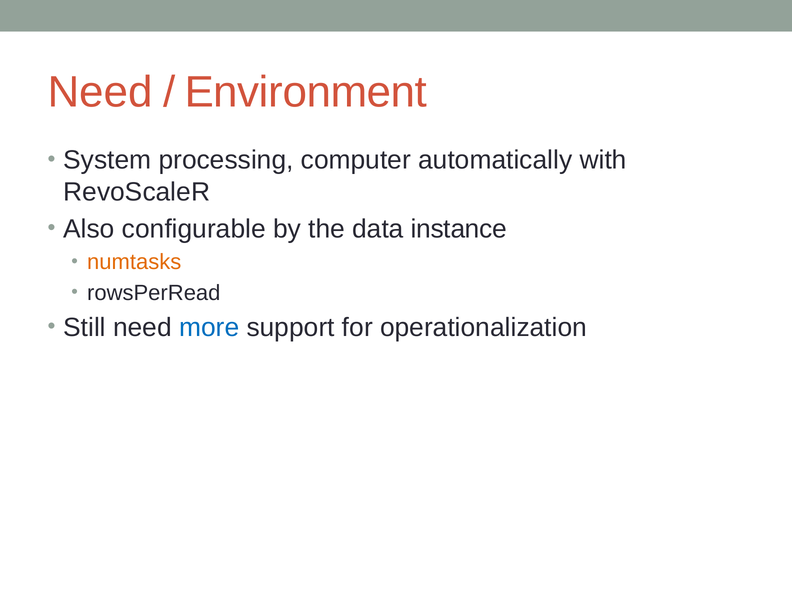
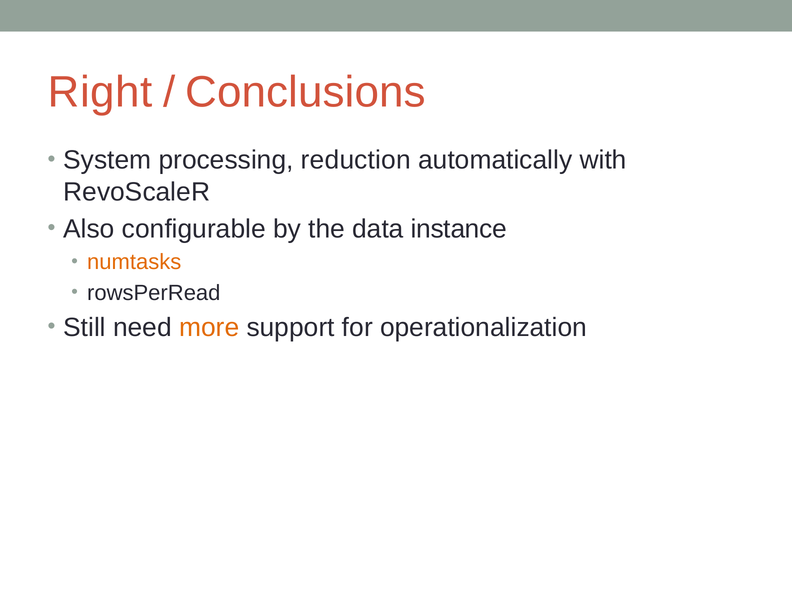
Need at (100, 92): Need -> Right
Environment: Environment -> Conclusions
computer: computer -> reduction
more colour: blue -> orange
